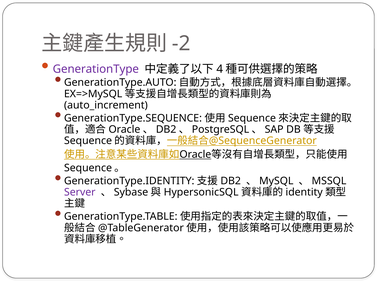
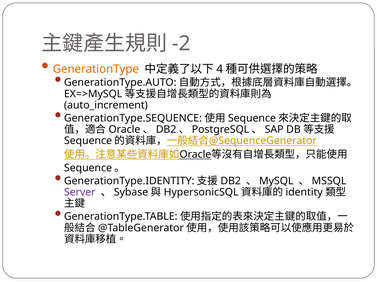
GenerationType colour: purple -> orange
